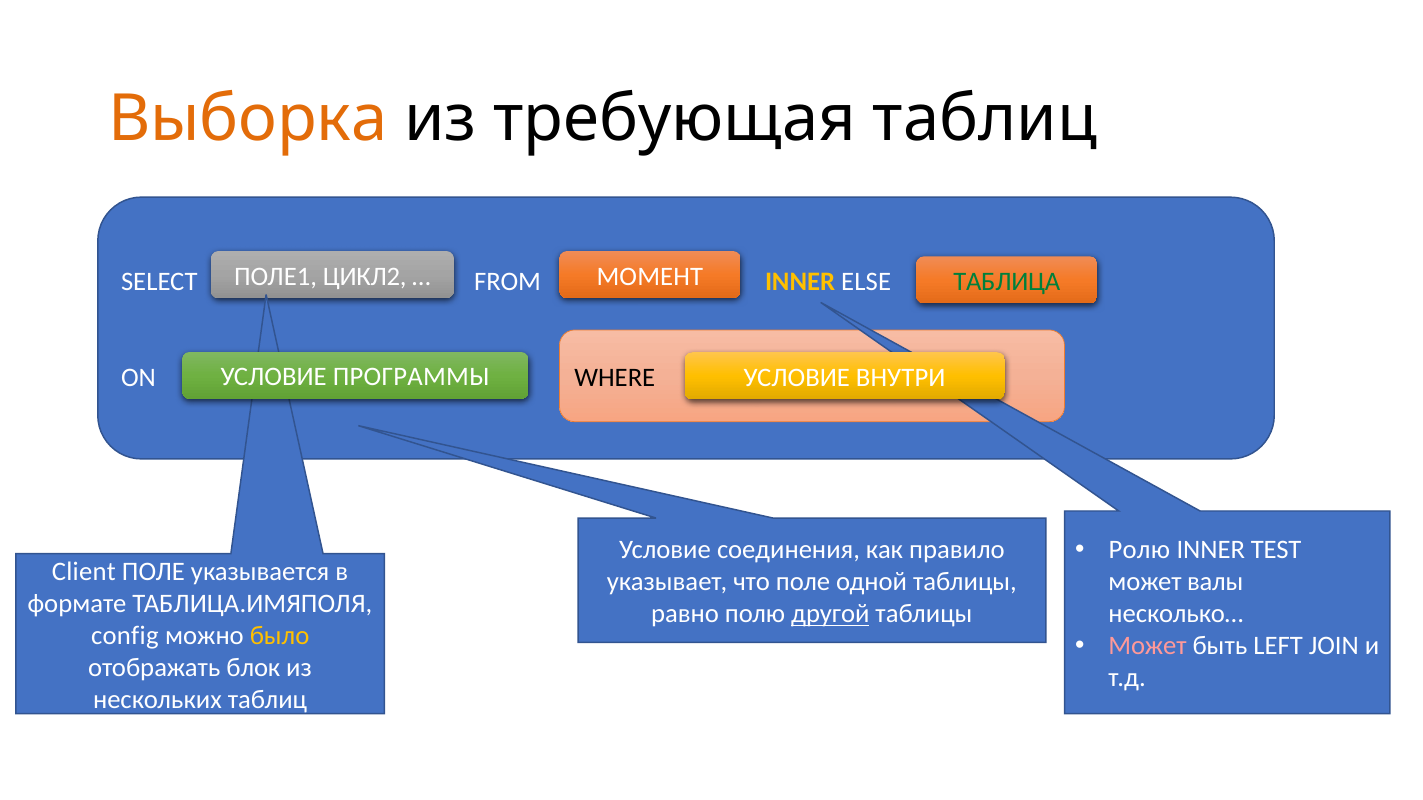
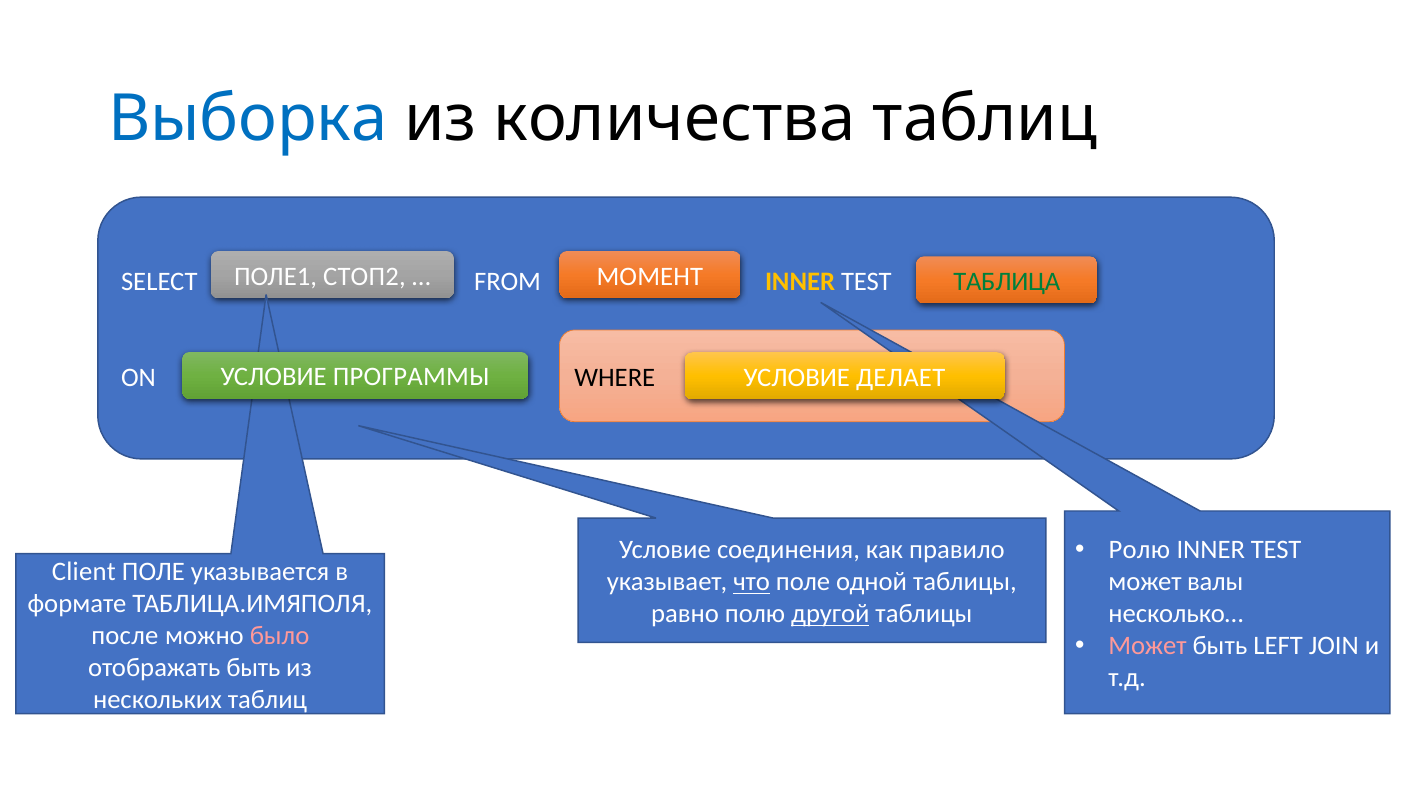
Выборка colour: orange -> blue
требующая: требующая -> количества
ЦИКЛ2: ЦИКЛ2 -> СТОП2
FROM INNER ELSE: ELSE -> TEST
ВНУТРИ: ВНУТРИ -> ДЕЛАЕТ
что underline: none -> present
config: config -> после
было colour: yellow -> pink
отображать блок: блок -> быть
